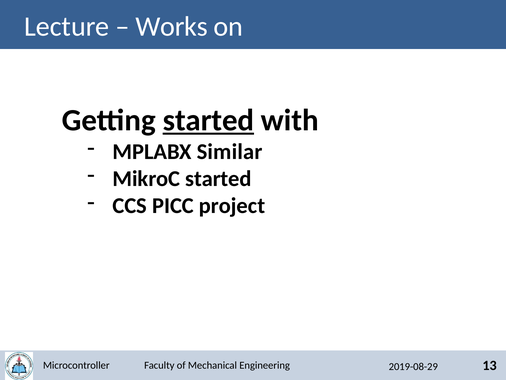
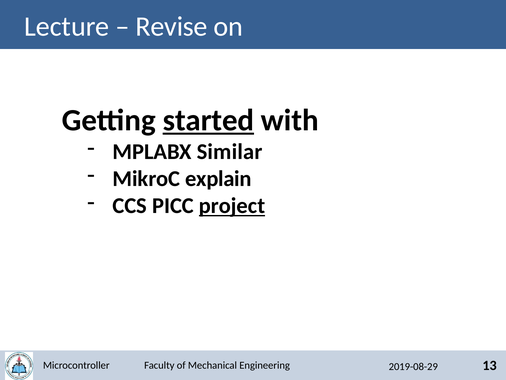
Works: Works -> Revise
MikroC started: started -> explain
project underline: none -> present
